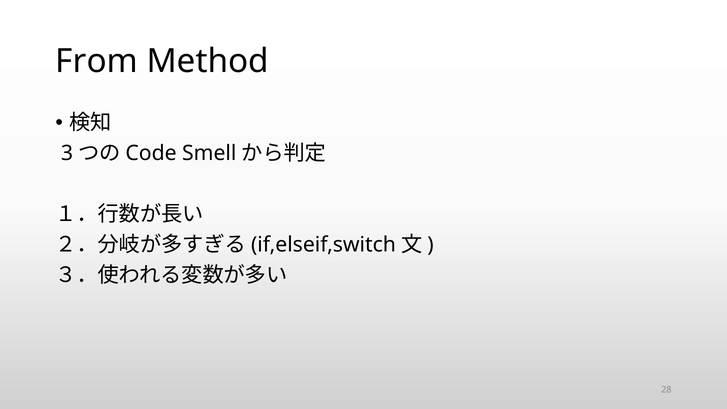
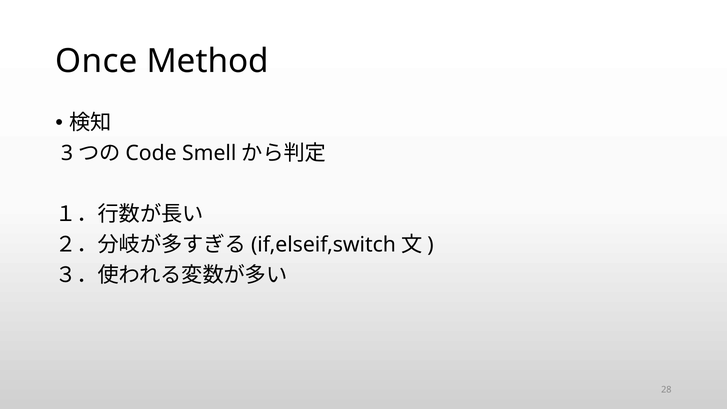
From: From -> Once
